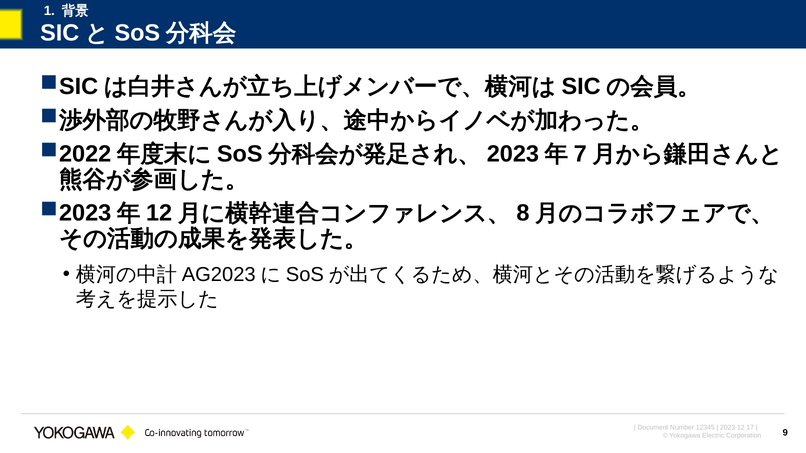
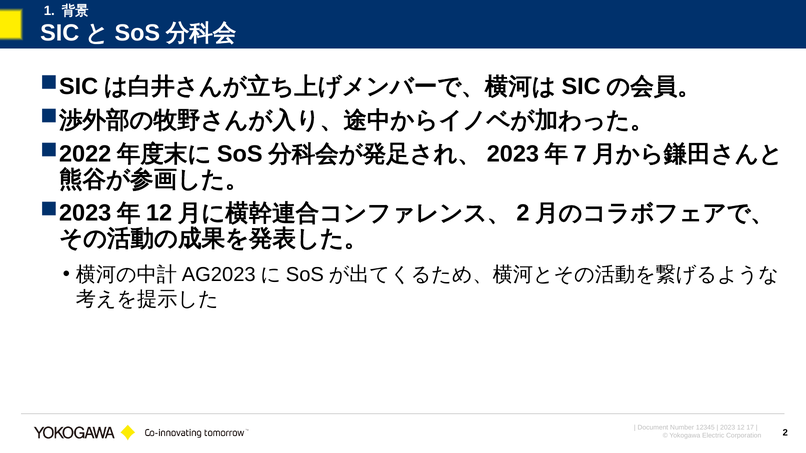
8 at (523, 213): 8 -> 2
9 at (785, 433): 9 -> 2
